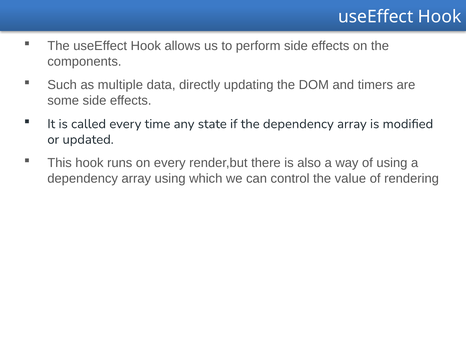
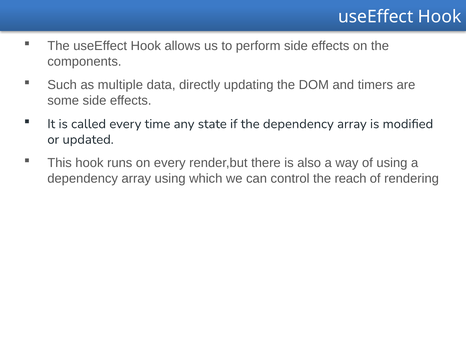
value: value -> reach
